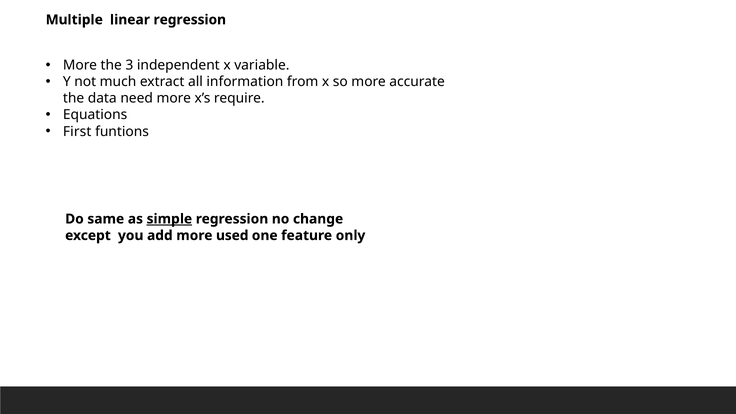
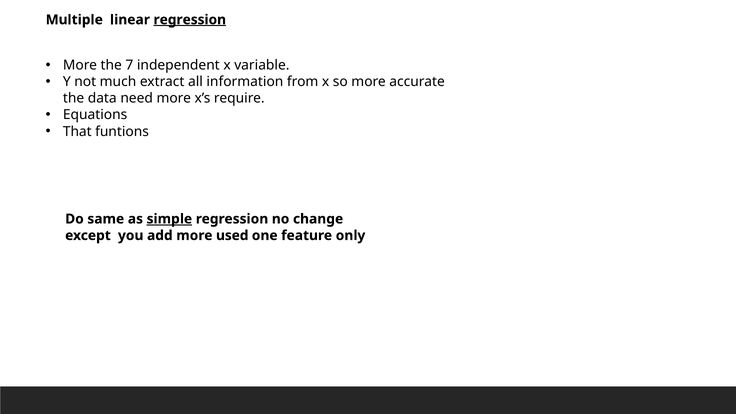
regression at (190, 20) underline: none -> present
3: 3 -> 7
First: First -> That
